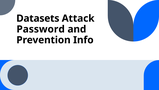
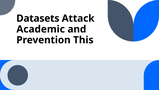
Password: Password -> Academic
Info: Info -> This
